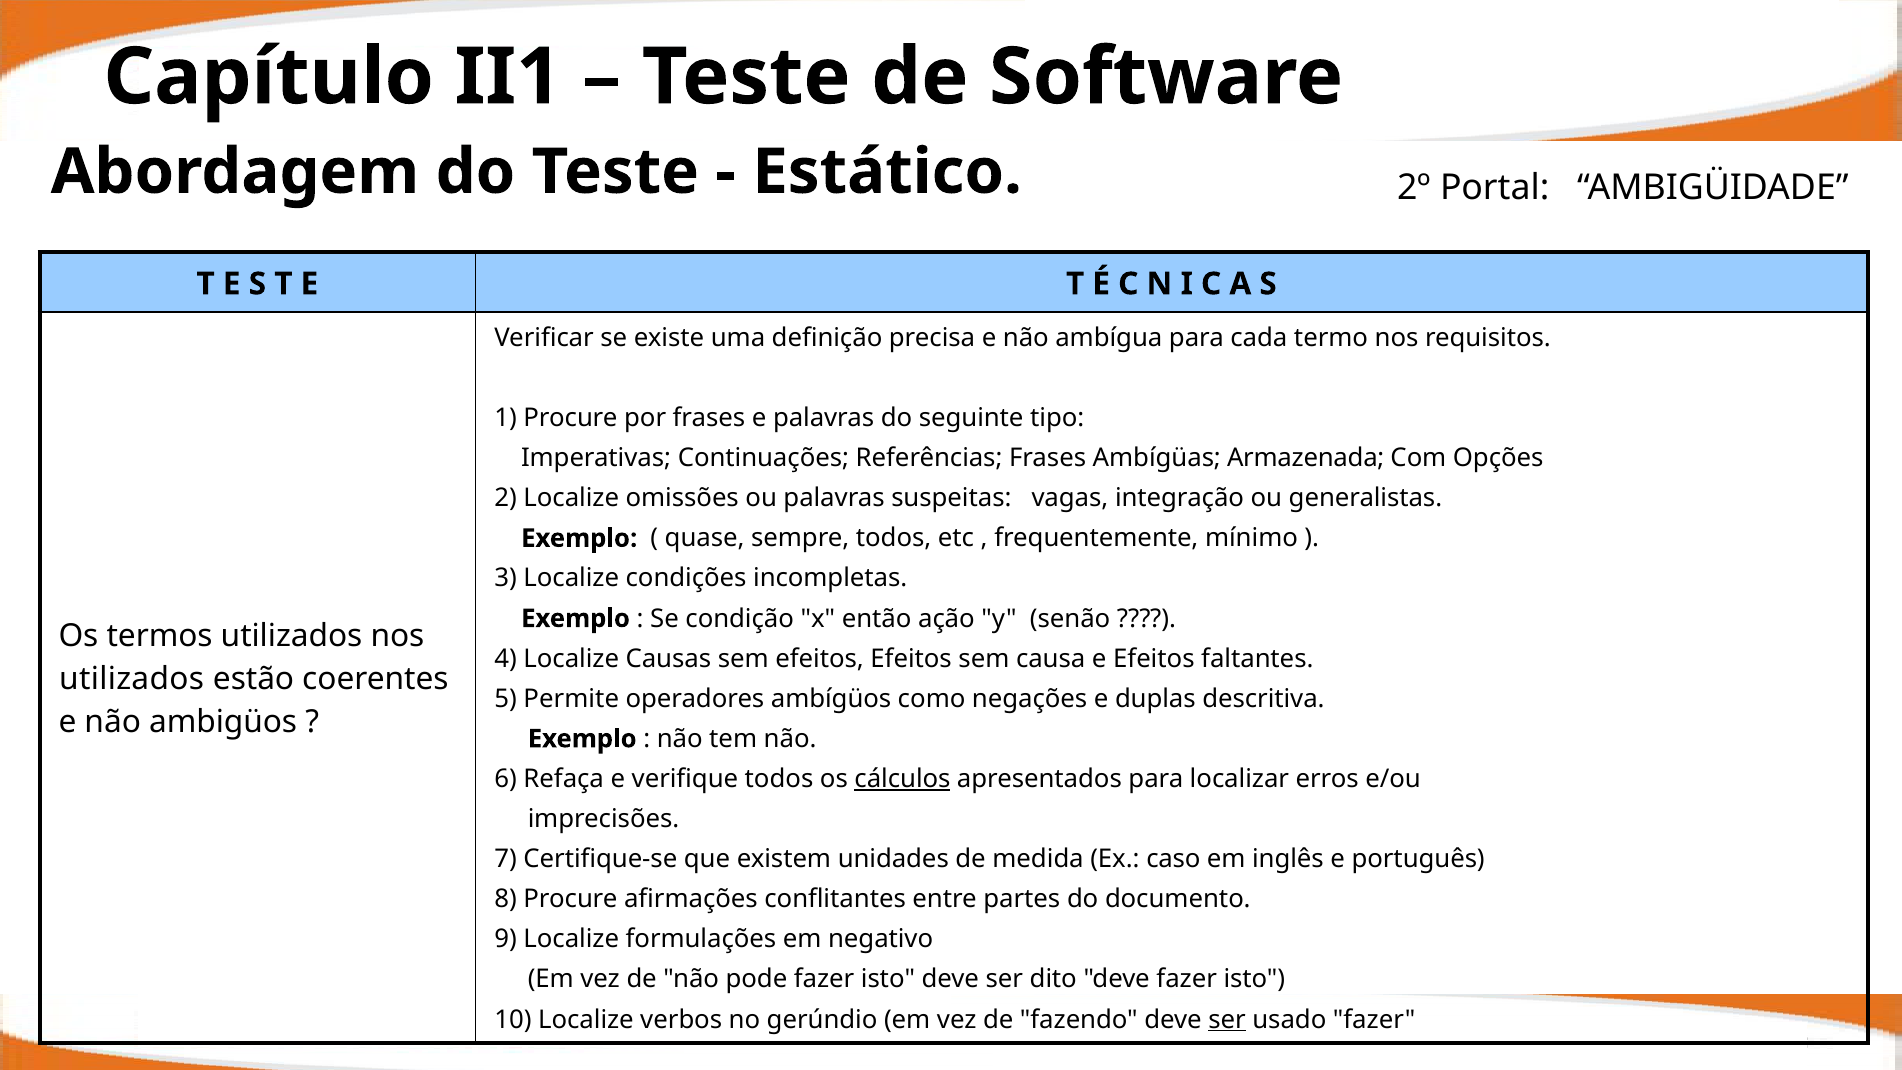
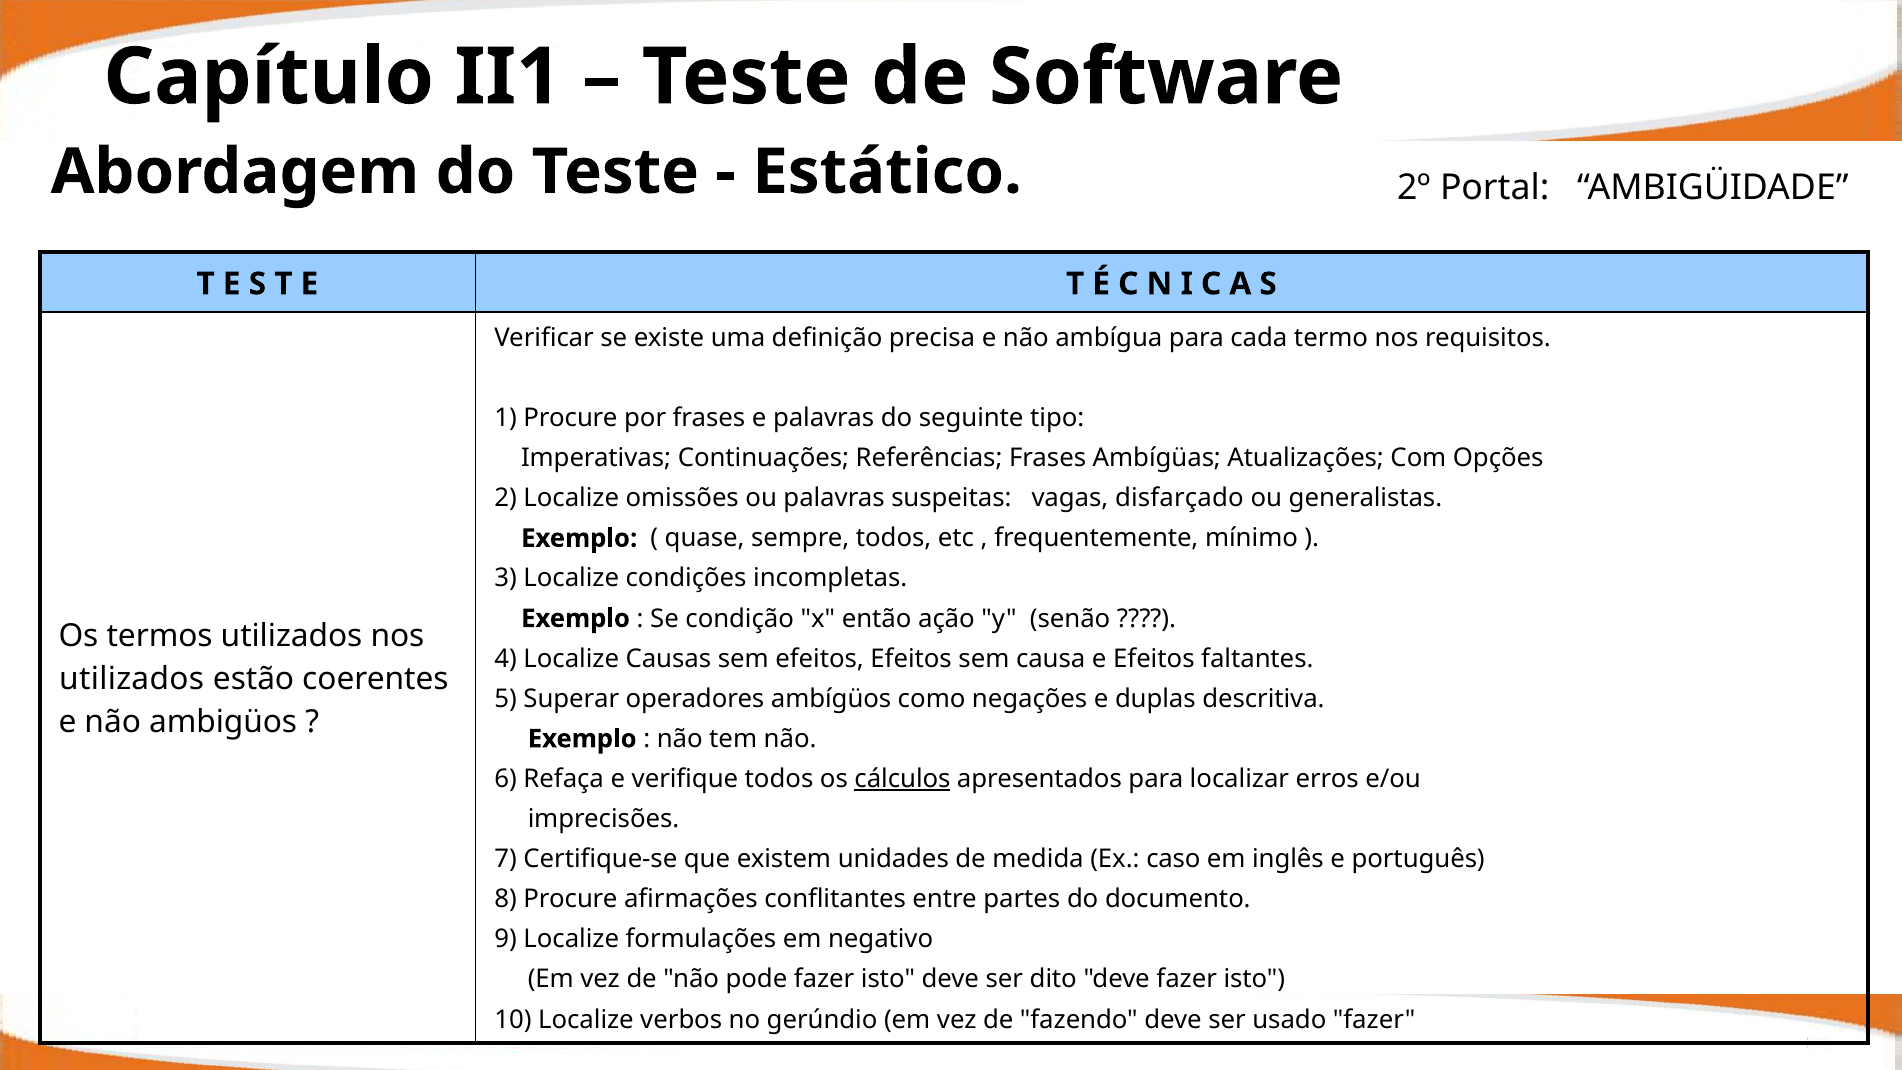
Armazenada: Armazenada -> Atualizações
integração: integração -> disfarçado
Permite: Permite -> Superar
ser at (1227, 1019) underline: present -> none
